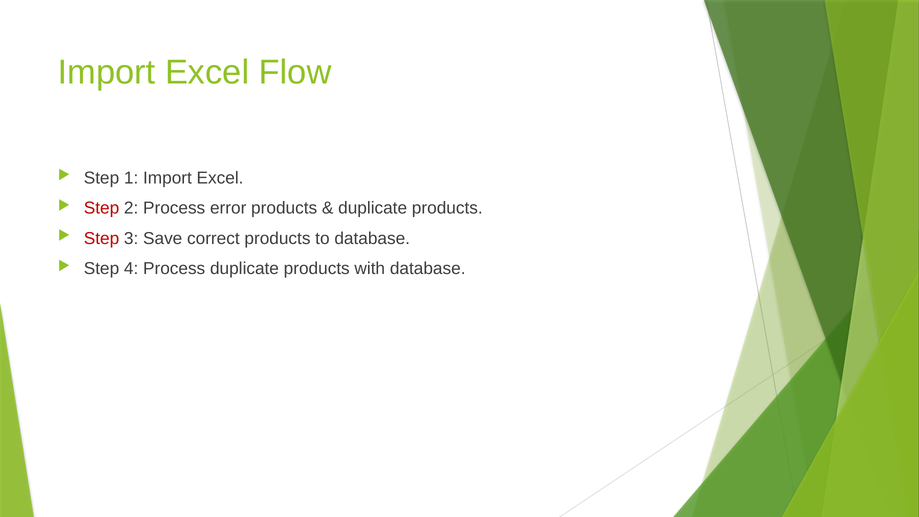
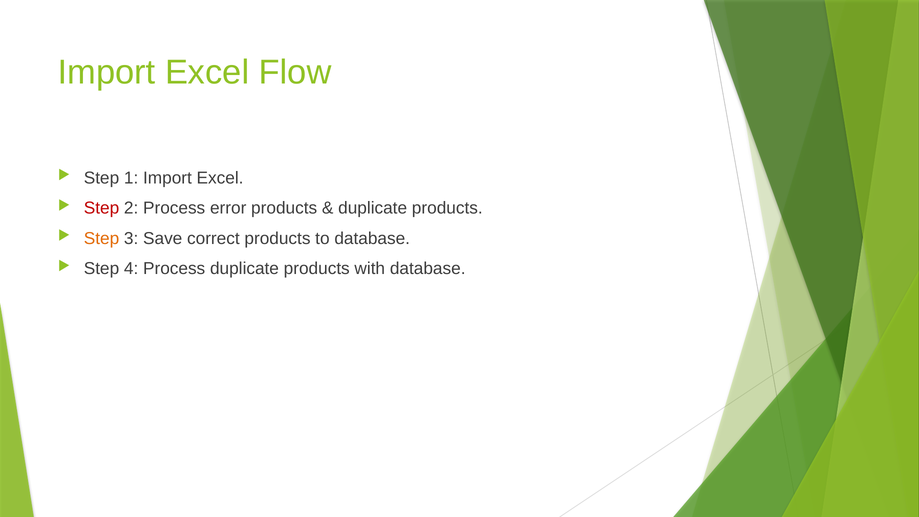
Step at (102, 238) colour: red -> orange
